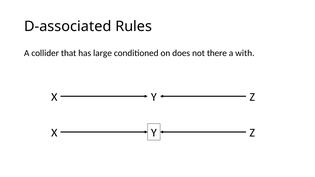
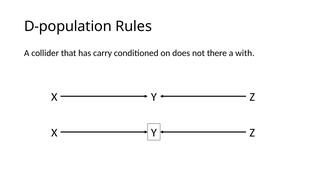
D-associated: D-associated -> D-population
large: large -> carry
